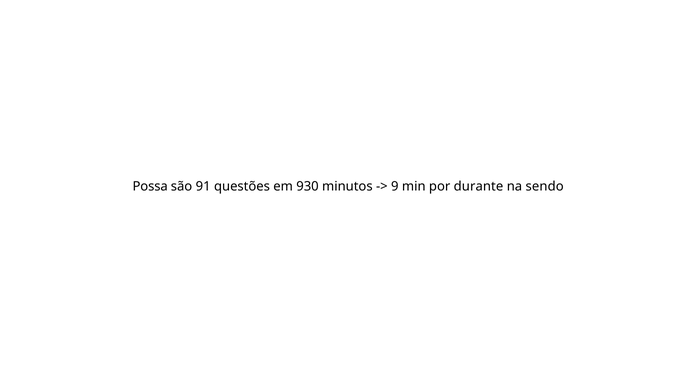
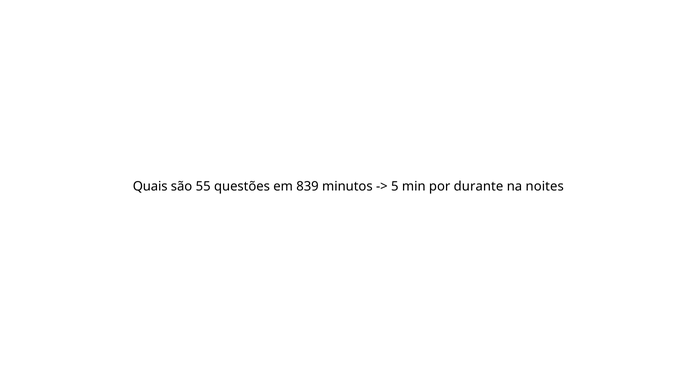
Possa: Possa -> Quais
91: 91 -> 55
930: 930 -> 839
9: 9 -> 5
sendo: sendo -> noites
